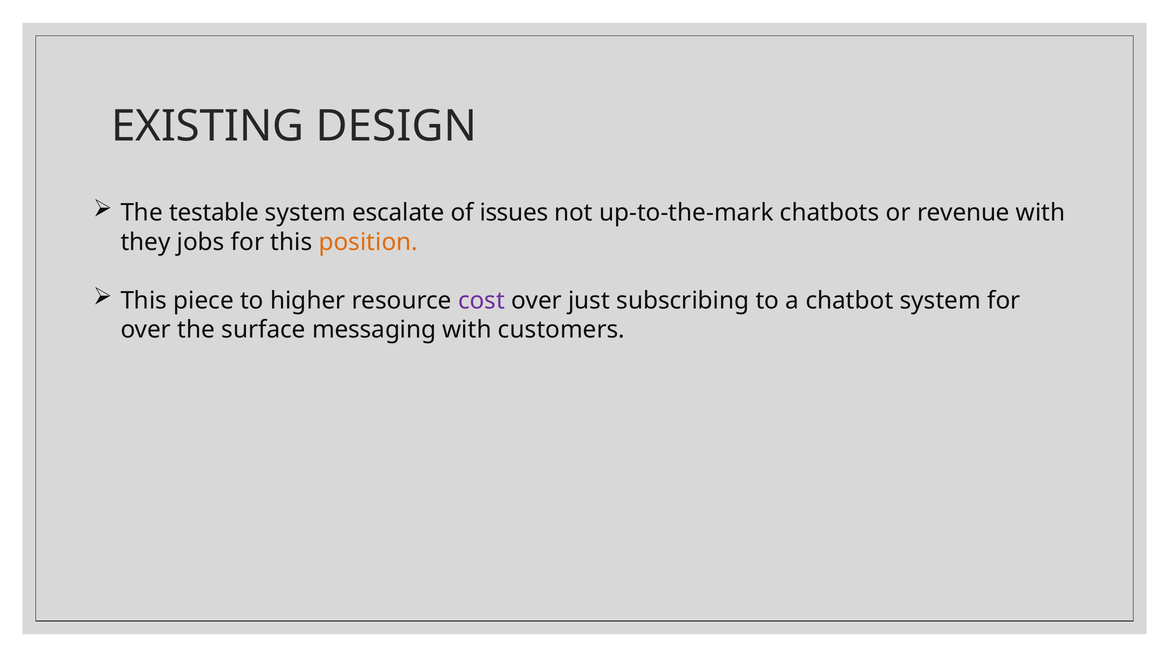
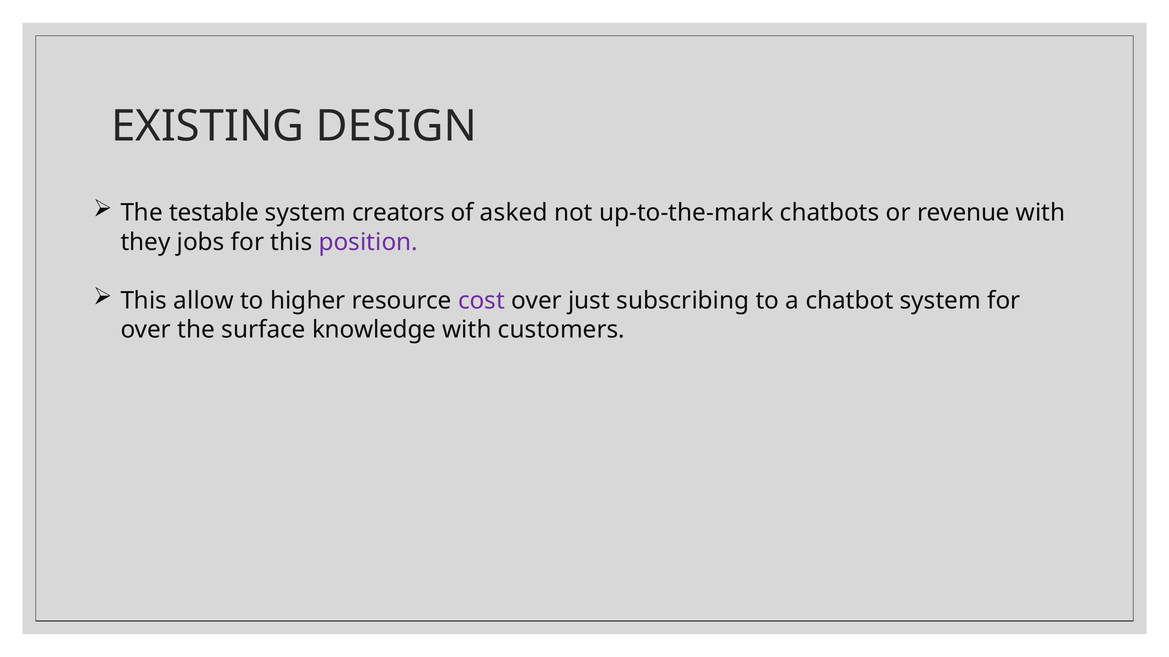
escalate: escalate -> creators
issues: issues -> asked
position colour: orange -> purple
piece: piece -> allow
messaging: messaging -> knowledge
